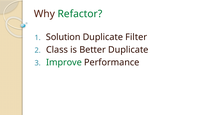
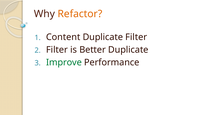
Refactor colour: green -> orange
Solution: Solution -> Content
Class at (57, 50): Class -> Filter
